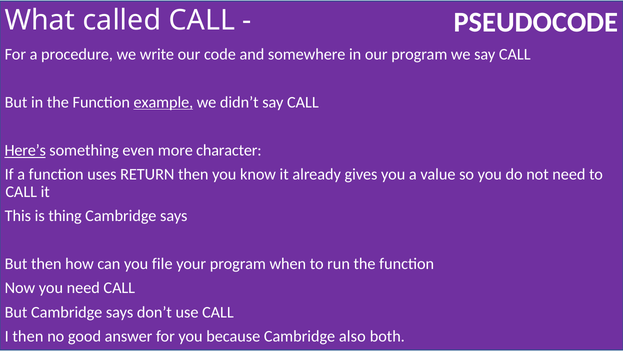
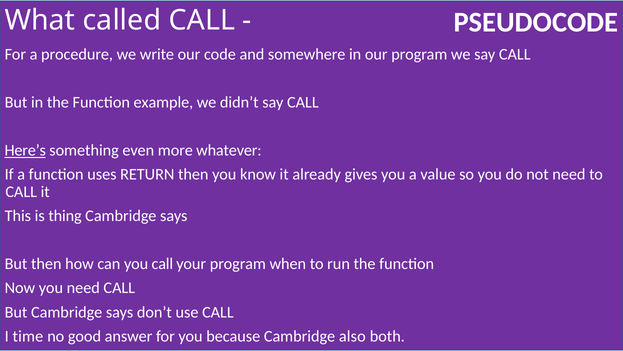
example underline: present -> none
character: character -> whatever
you file: file -> call
I then: then -> time
